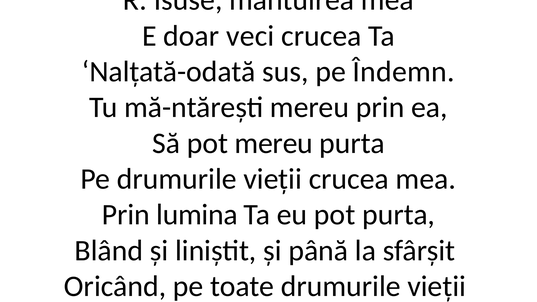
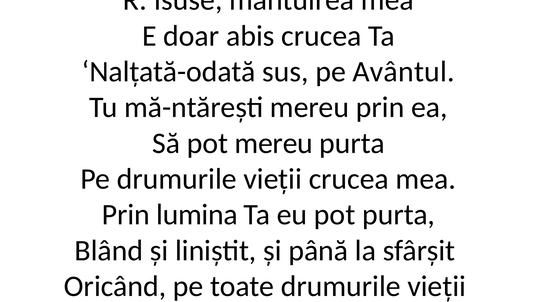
veci: veci -> abis
Îndemn: Îndemn -> Avântul
